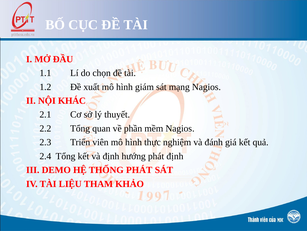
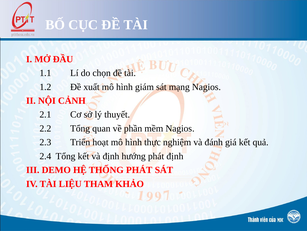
KHÁC: KHÁC -> CẢNH
viên: viên -> hoạt
